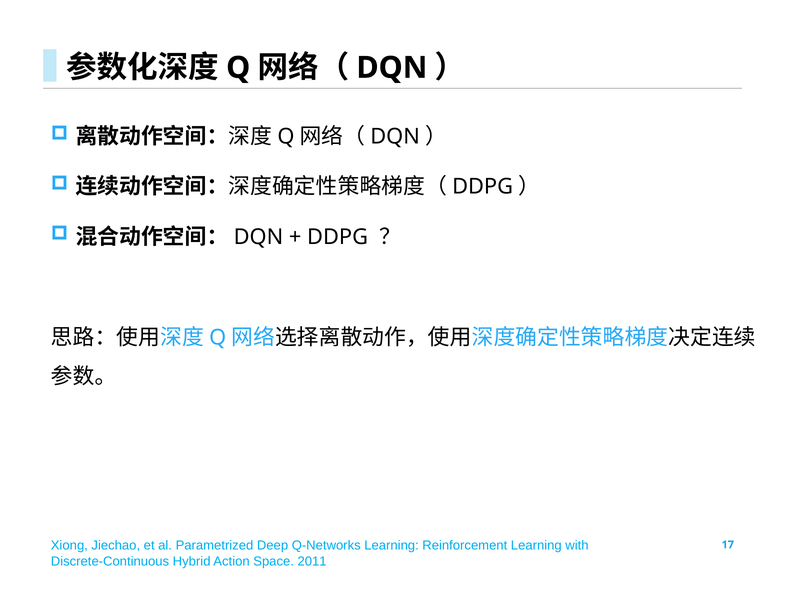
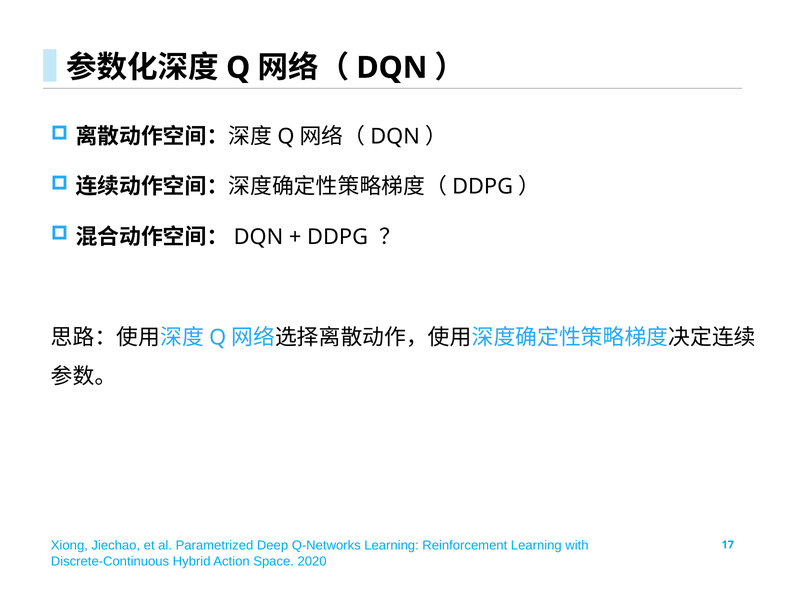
2011: 2011 -> 2020
